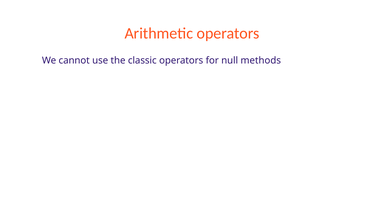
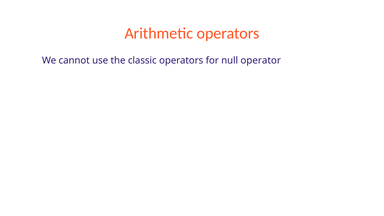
methods: methods -> operator
